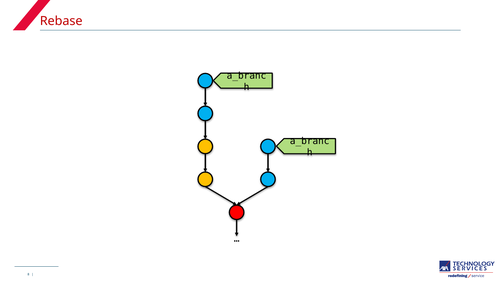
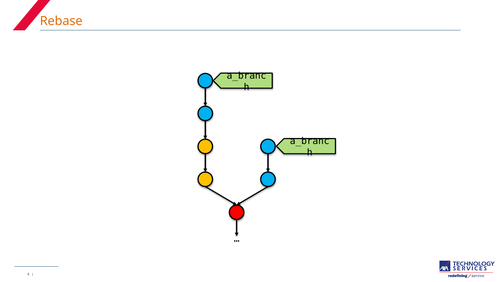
Rebase colour: red -> orange
